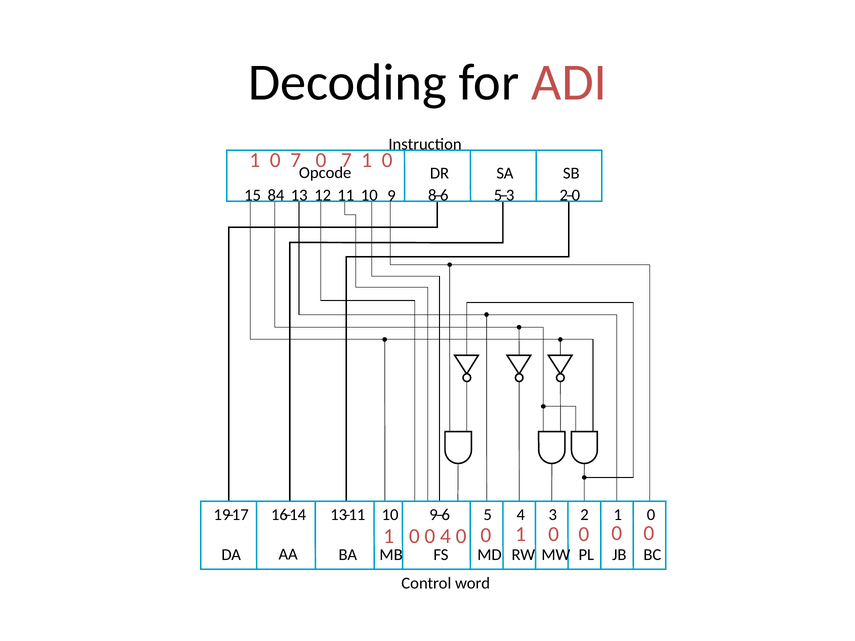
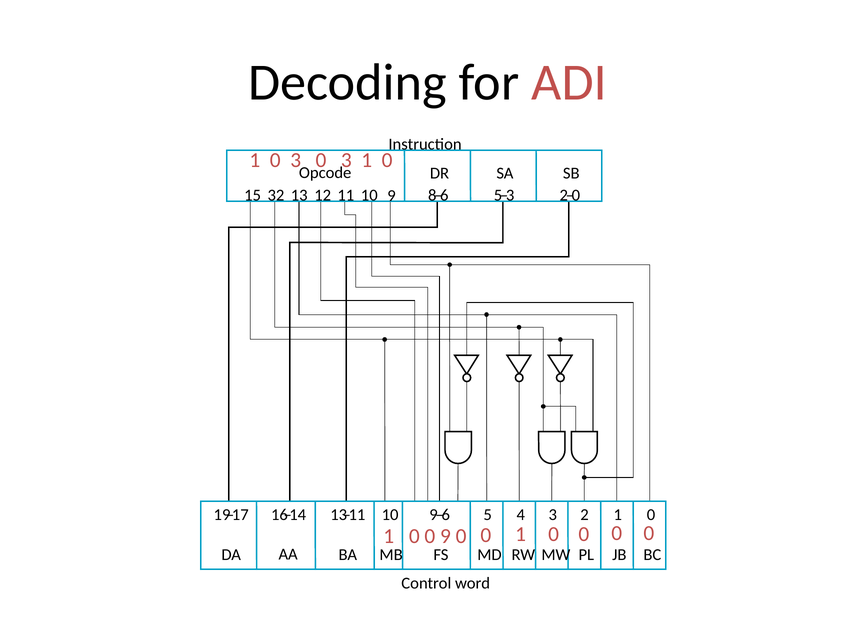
1 0 7: 7 -> 3
7 at (346, 160): 7 -> 3
84: 84 -> 32
0 4: 4 -> 9
